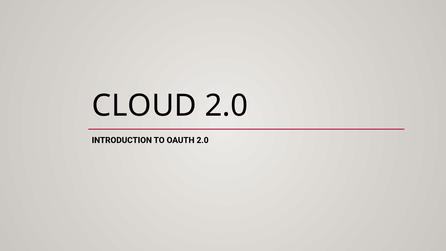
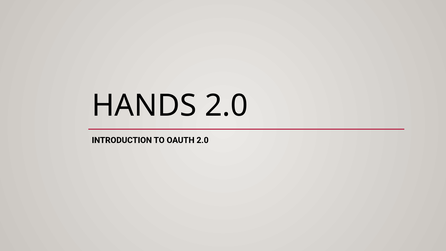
CLOUD: CLOUD -> HANDS
